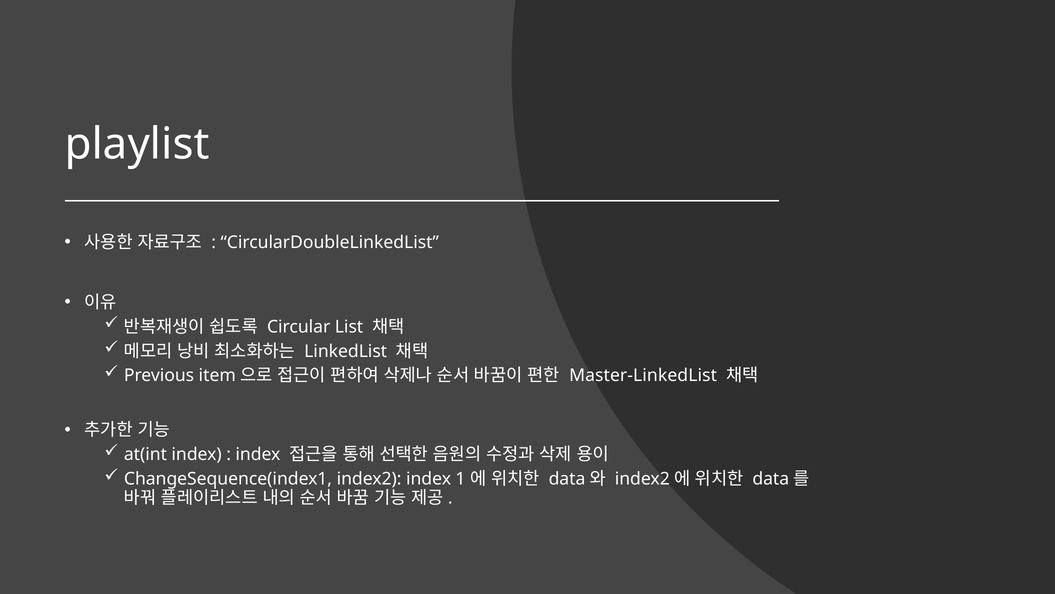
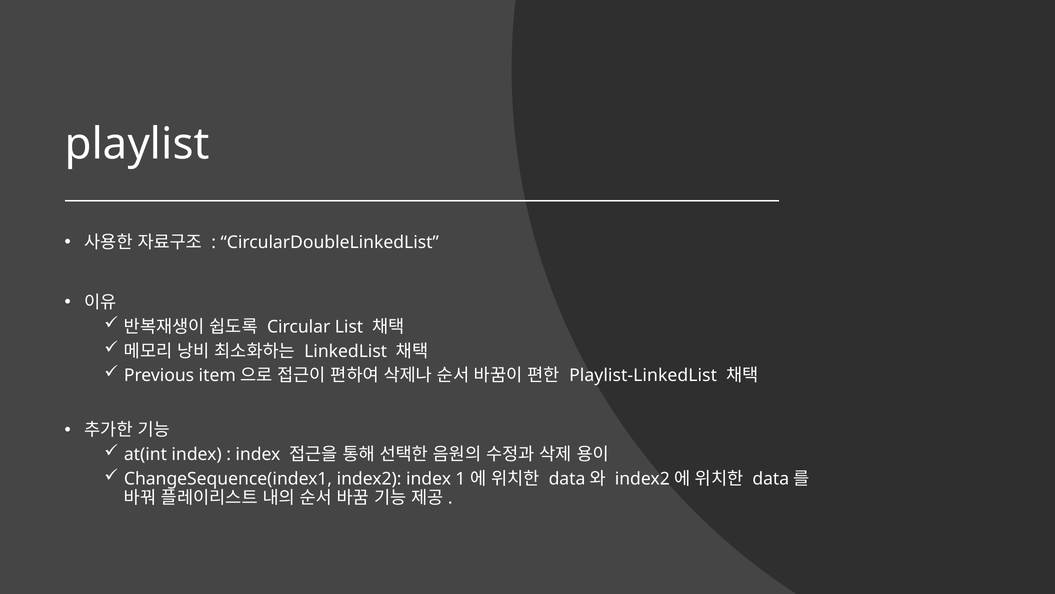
Master-LinkedList: Master-LinkedList -> Playlist-LinkedList
